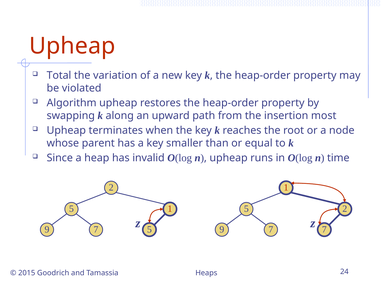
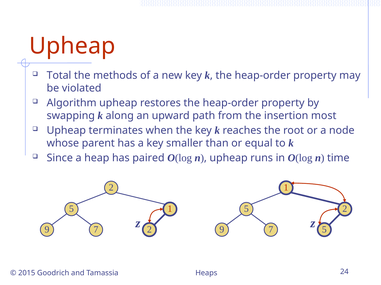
variation: variation -> methods
invalid: invalid -> paired
9 5: 5 -> 2
9 7: 7 -> 5
